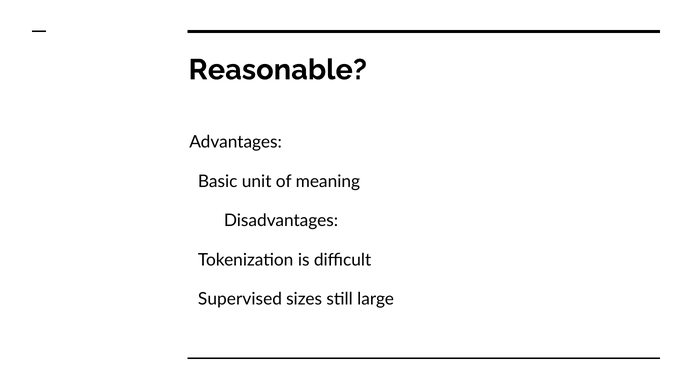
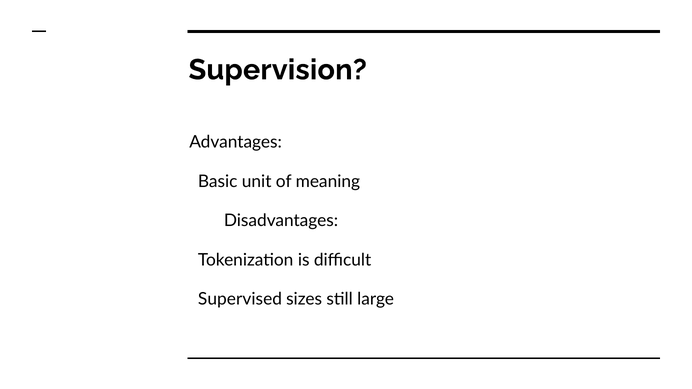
Reasonable: Reasonable -> Supervision
